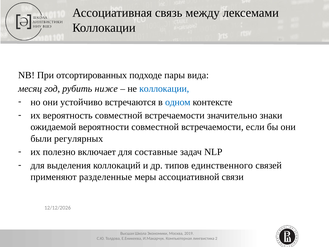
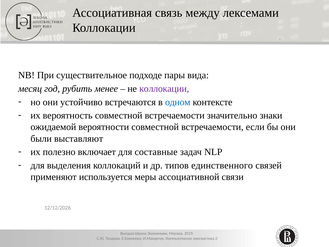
отсортированных: отсортированных -> существительное
ниже: ниже -> менее
коллокации at (164, 89) colour: blue -> purple
регулярных: регулярных -> выставляют
разделенные: разделенные -> используется
